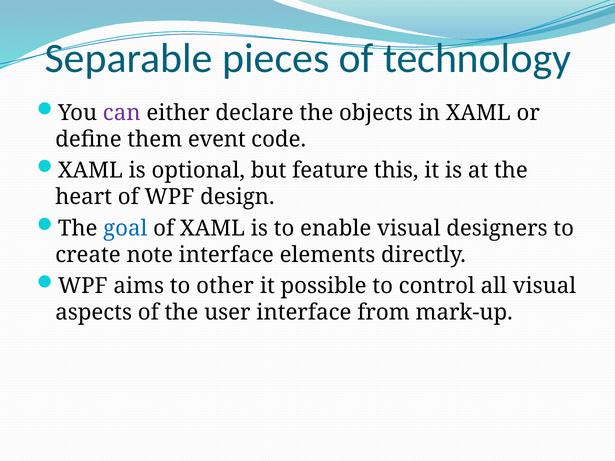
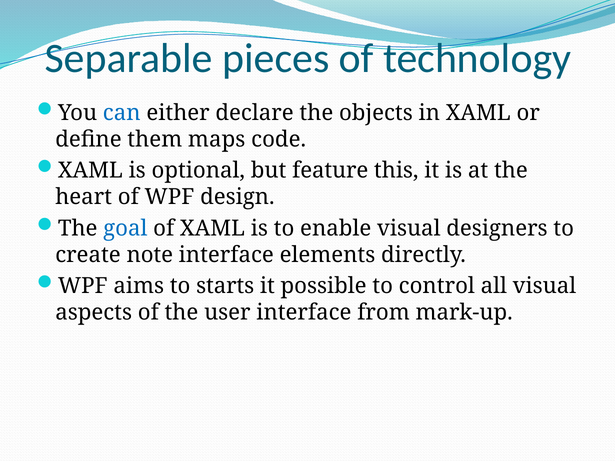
can colour: purple -> blue
event: event -> maps
other: other -> starts
